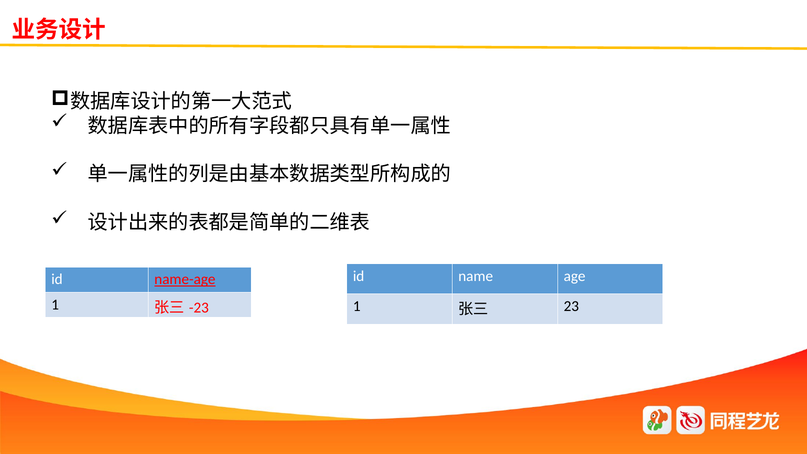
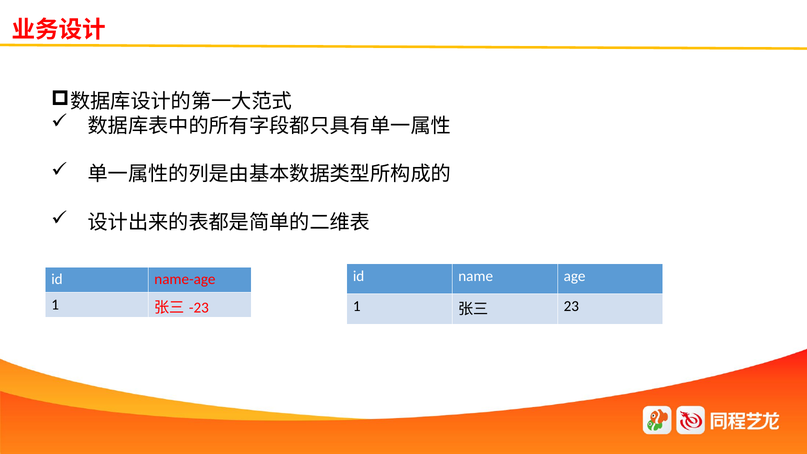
name-age underline: present -> none
